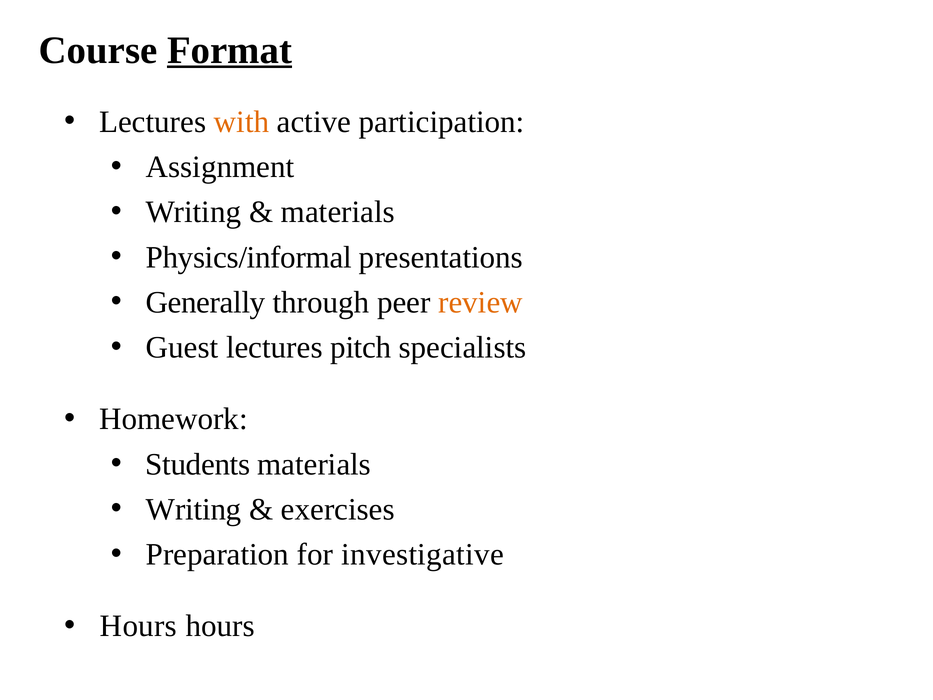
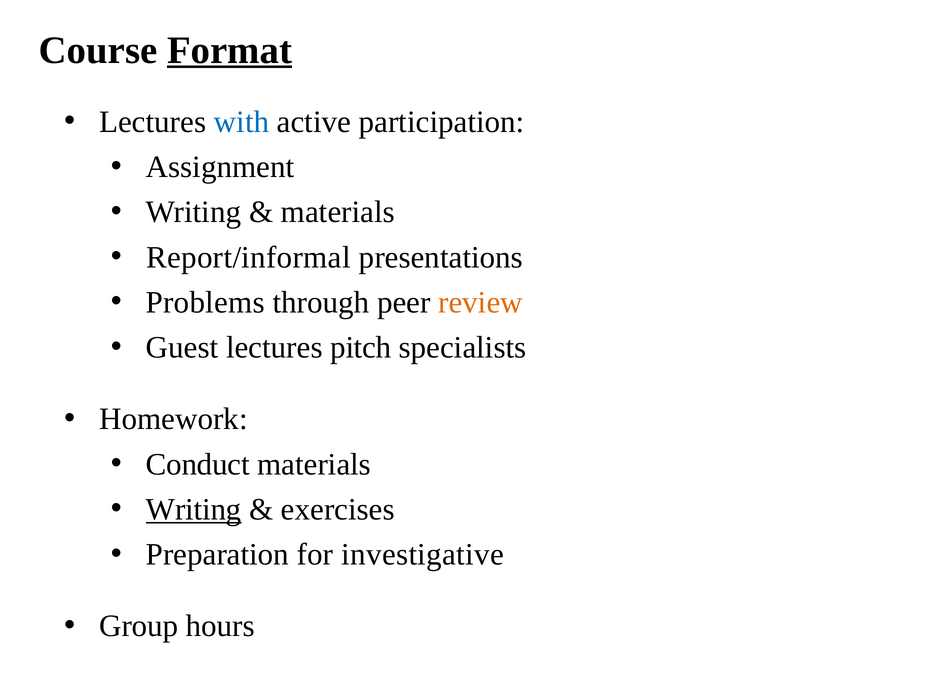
with colour: orange -> blue
Physics/informal: Physics/informal -> Report/informal
Generally: Generally -> Problems
Students: Students -> Conduct
Writing at (194, 509) underline: none -> present
Hours at (138, 626): Hours -> Group
